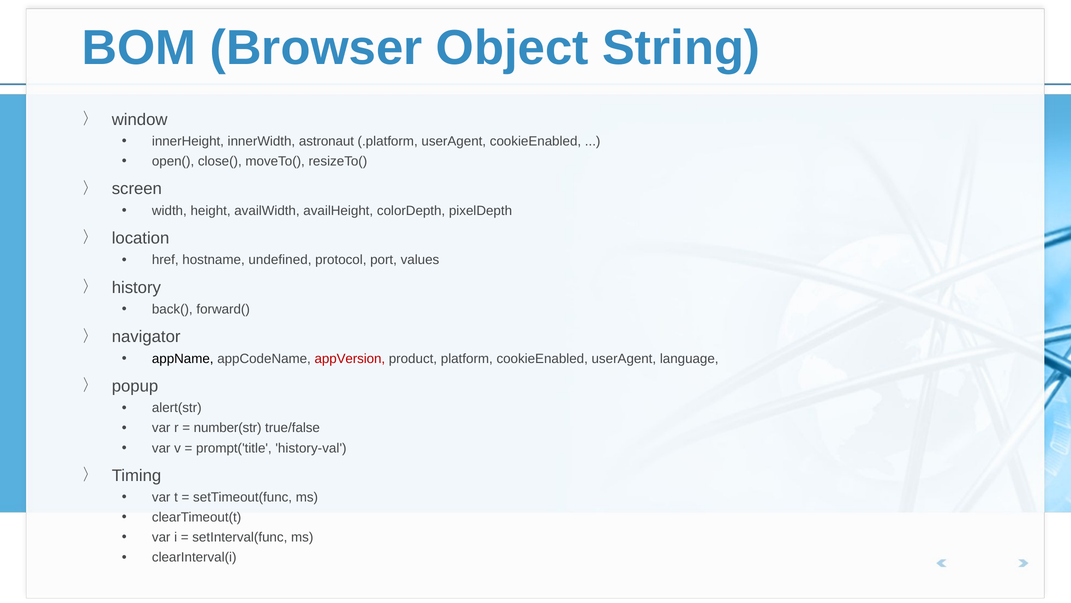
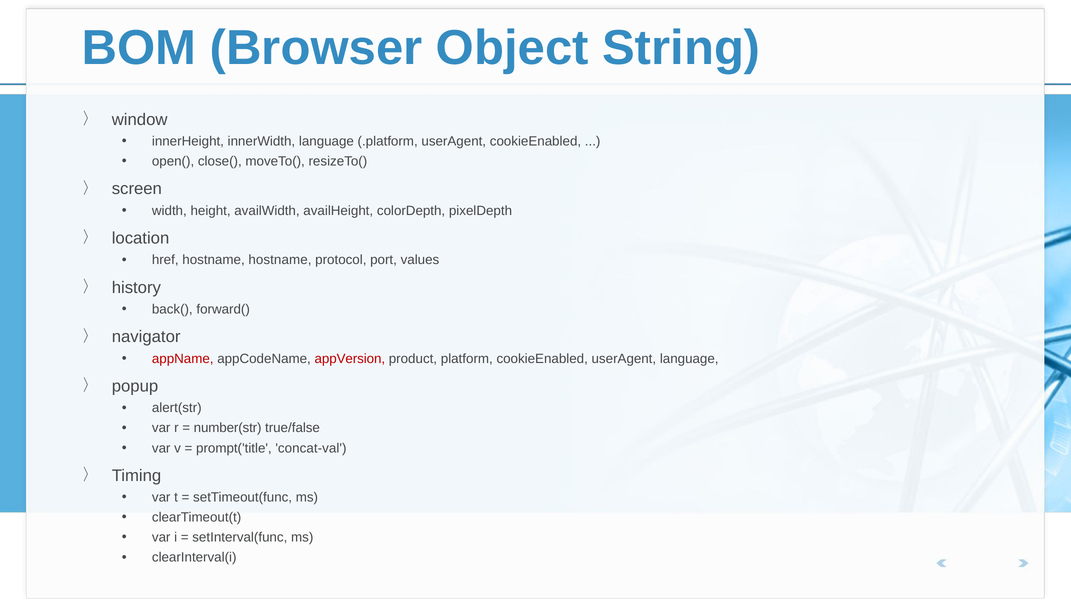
innerWidth astronaut: astronaut -> language
hostname undefined: undefined -> hostname
appName colour: black -> red
history-val: history-val -> concat-val
